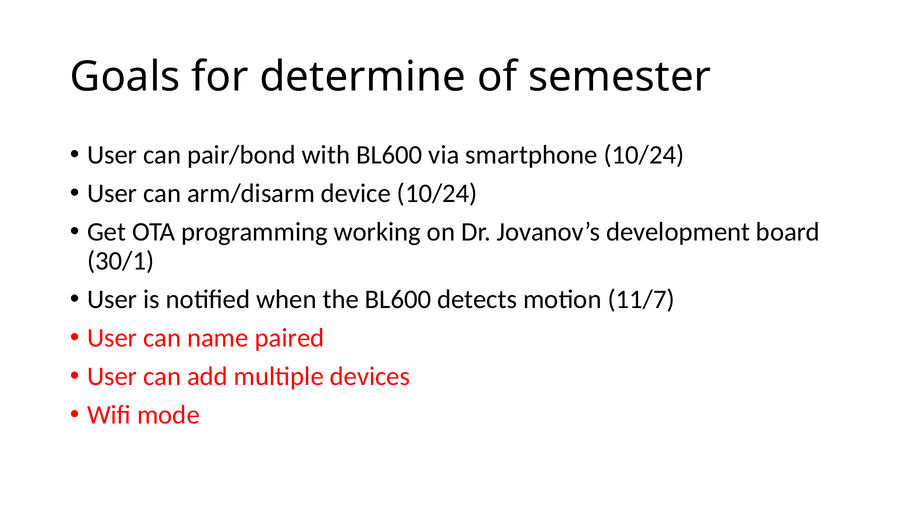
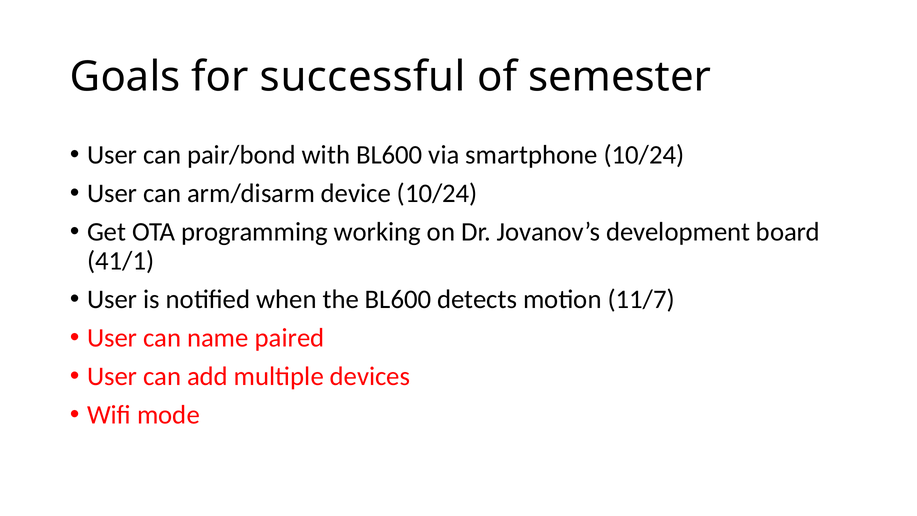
determine: determine -> successful
30/1: 30/1 -> 41/1
